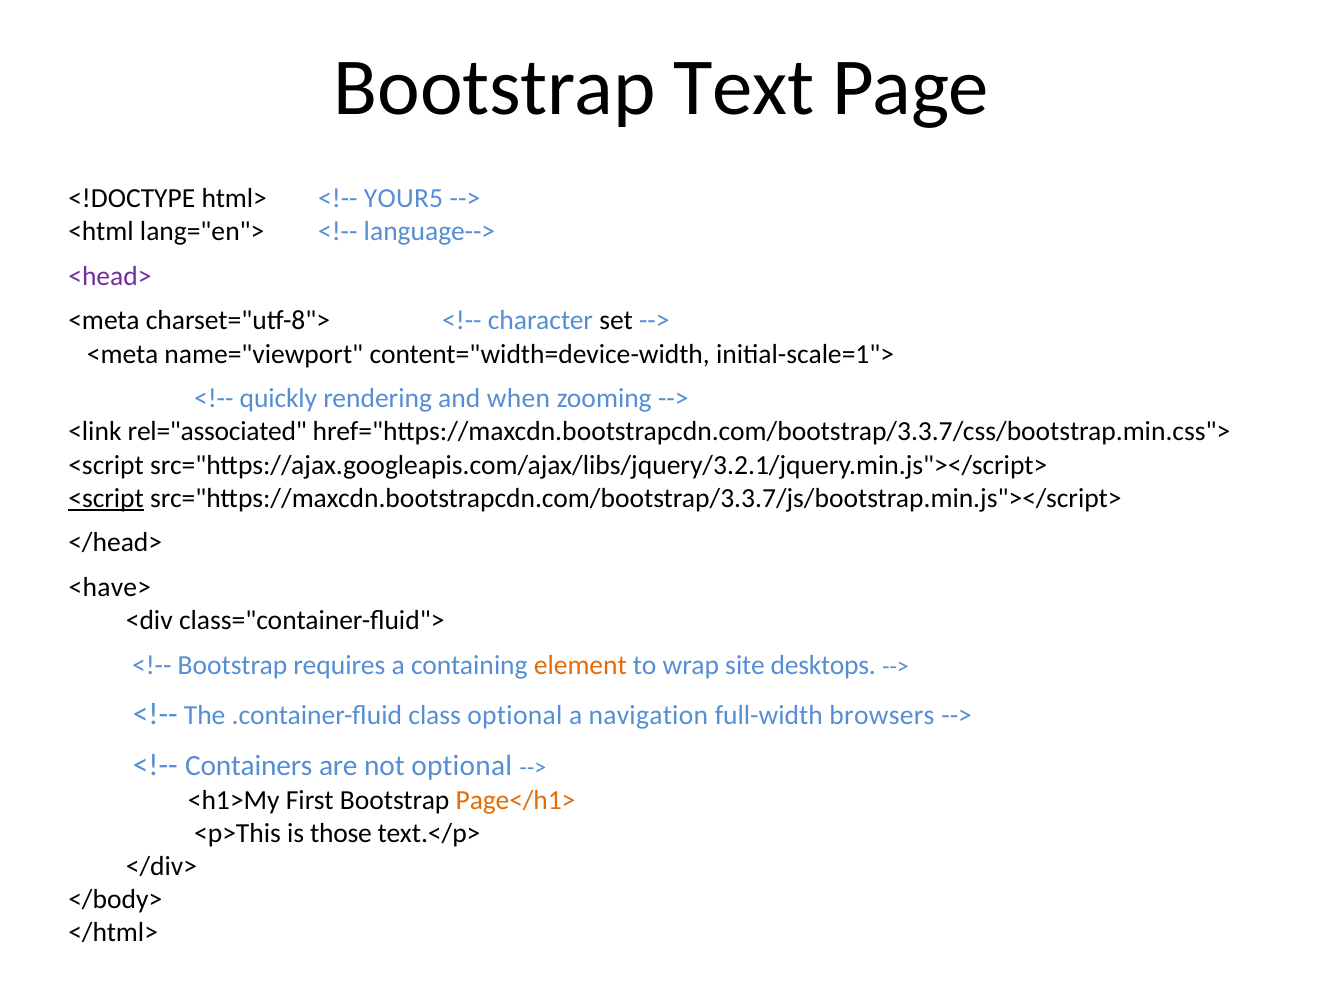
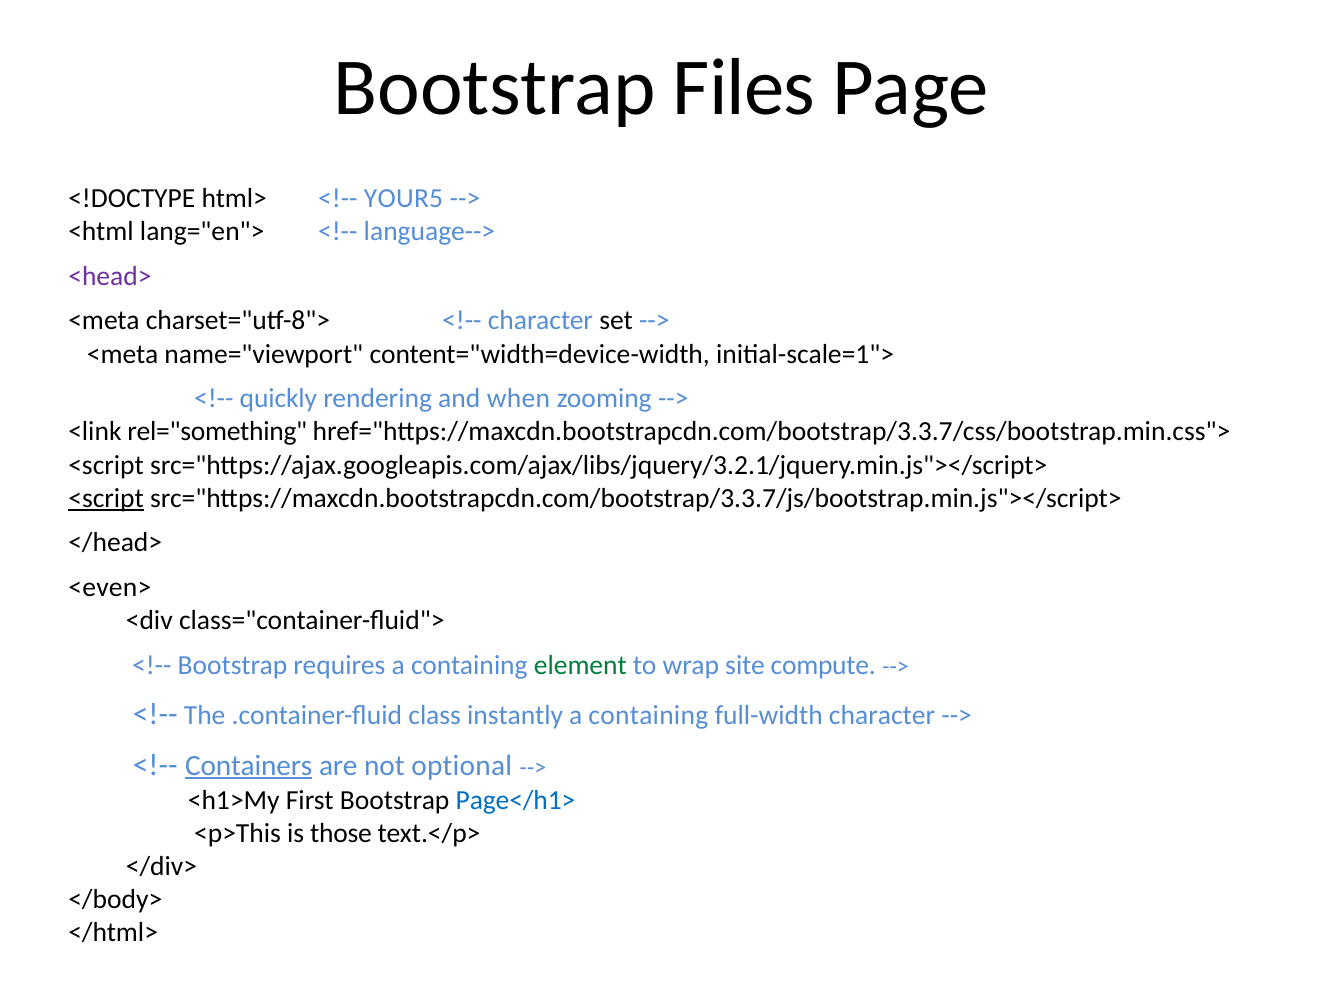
Text: Text -> Files
rel="associated: rel="associated -> rel="something
<have>: <have> -> <even>
element colour: orange -> green
desktops: desktops -> compute
class optional: optional -> instantly
navigation at (648, 716): navigation -> containing
full-width browsers: browsers -> character
Containers underline: none -> present
Page</h1> colour: orange -> blue
